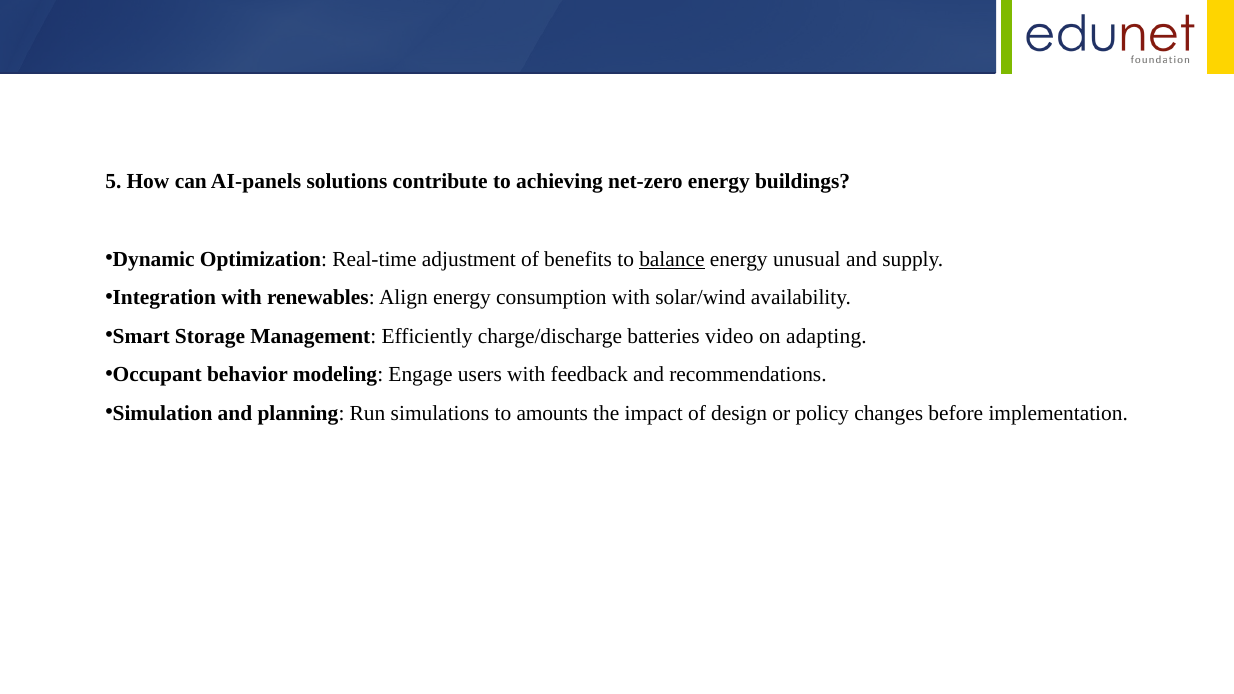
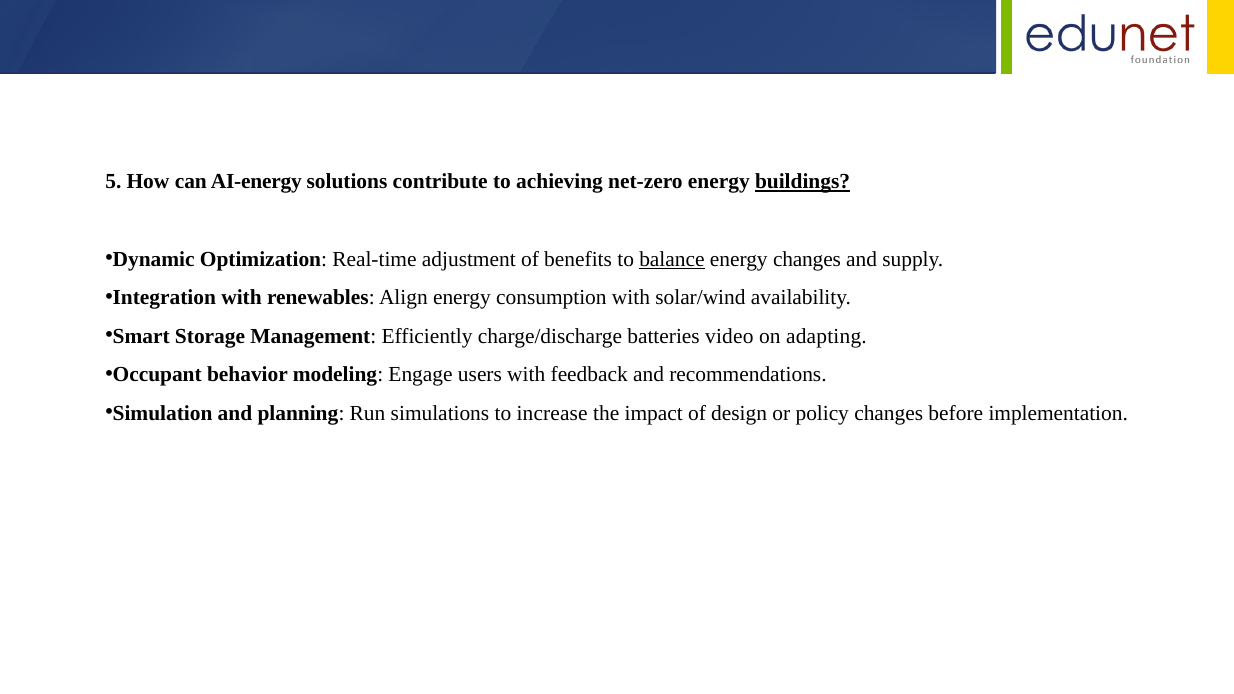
AI-panels: AI-panels -> AI-energy
buildings underline: none -> present
energy unusual: unusual -> changes
amounts: amounts -> increase
